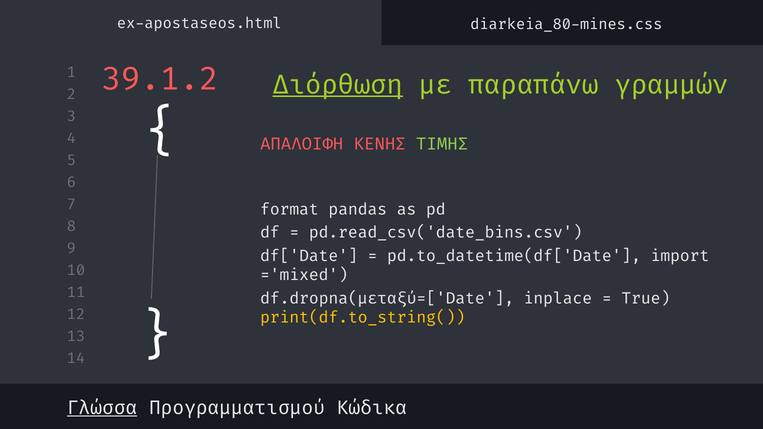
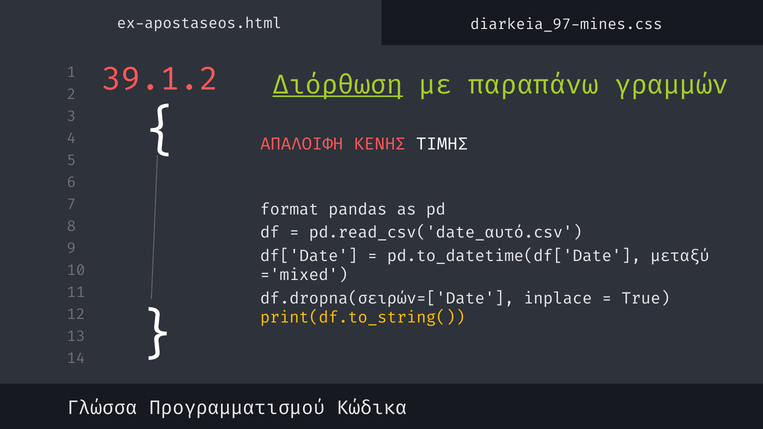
diarkeia_80-mines.css: diarkeia_80-mines.css -> diarkeia_97-mines.css
ΤΙΜΗΣ colour: light green -> white
pd.read_csv('date_bins.csv: pd.read_csv('date_bins.csv -> pd.read_csv('date_αυτό.csv
import: import -> μεταξύ
df.dropna(μεταξύ=['Date: df.dropna(μεταξύ=['Date -> df.dropna(σειρών=['Date
Γλώσσα underline: present -> none
